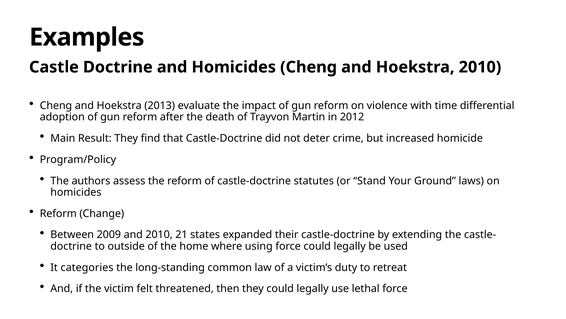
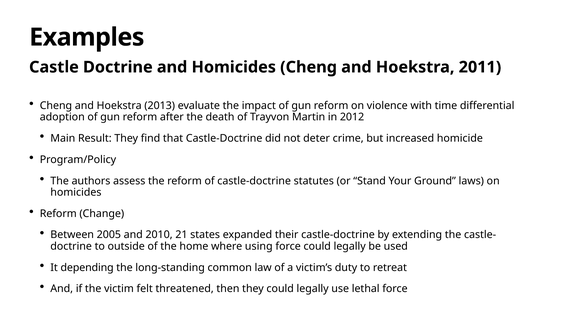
Hoekstra 2010: 2010 -> 2011
2009: 2009 -> 2005
categories: categories -> depending
